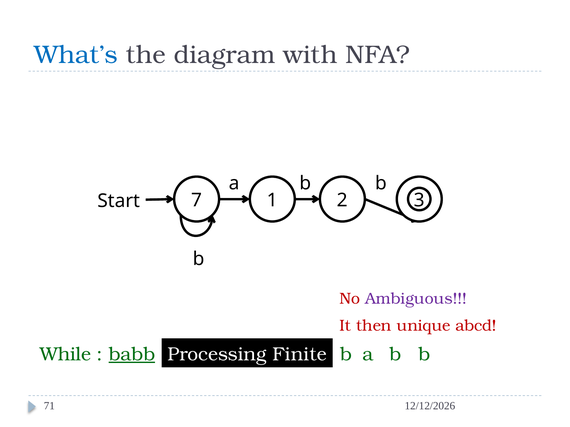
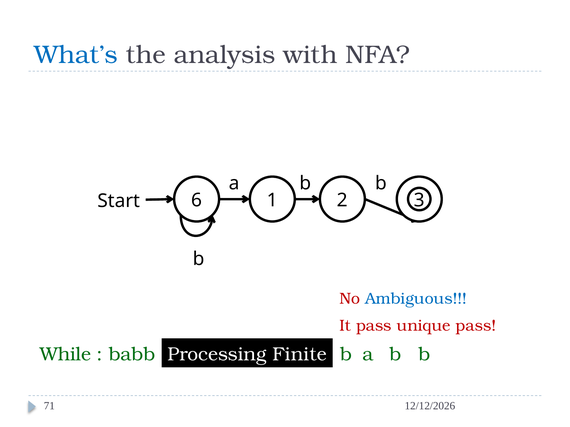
diagram: diagram -> analysis
7: 7 -> 6
Ambiguous colour: purple -> blue
It then: then -> pass
unique abcd: abcd -> pass
babb underline: present -> none
